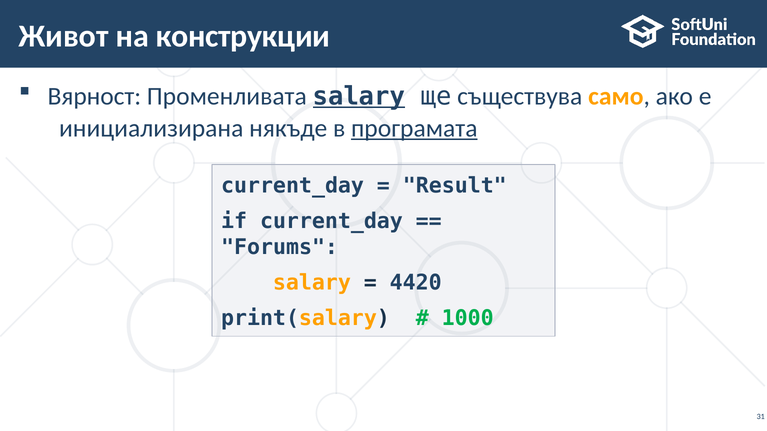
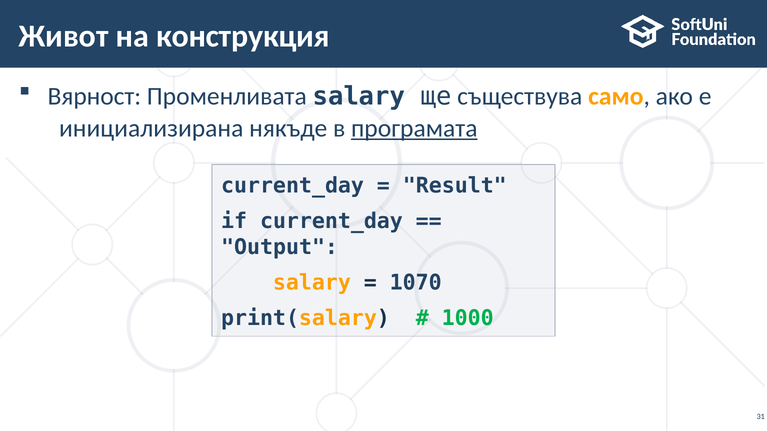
конструкции: конструкции -> конструкция
salary at (359, 96) underline: present -> none
Forums: Forums -> Output
4420: 4420 -> 1070
